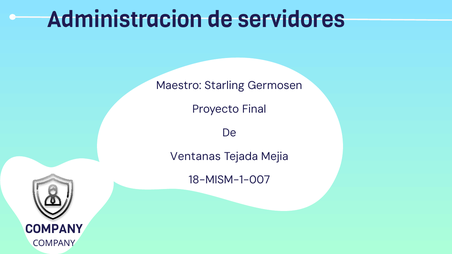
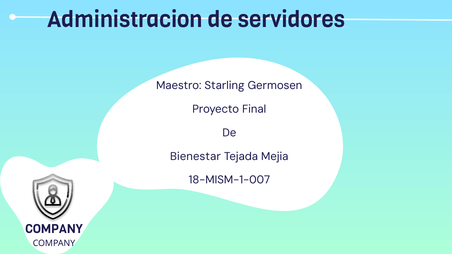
Ventanas: Ventanas -> Bienestar
